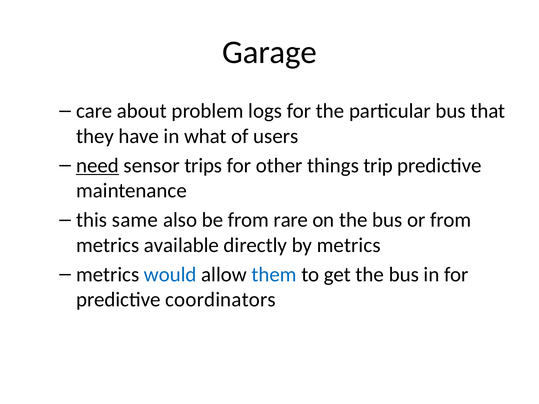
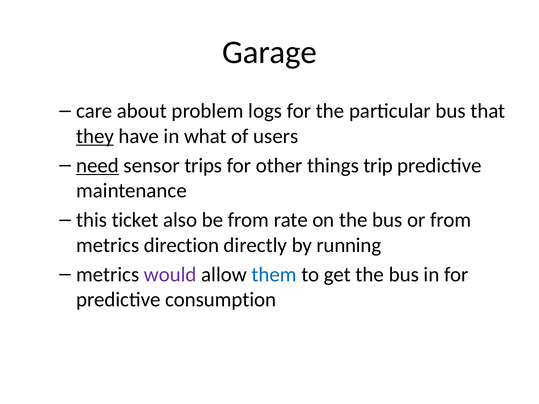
they underline: none -> present
same: same -> ticket
rare: rare -> rate
available: available -> direction
by metrics: metrics -> running
would colour: blue -> purple
coordinators: coordinators -> consumption
